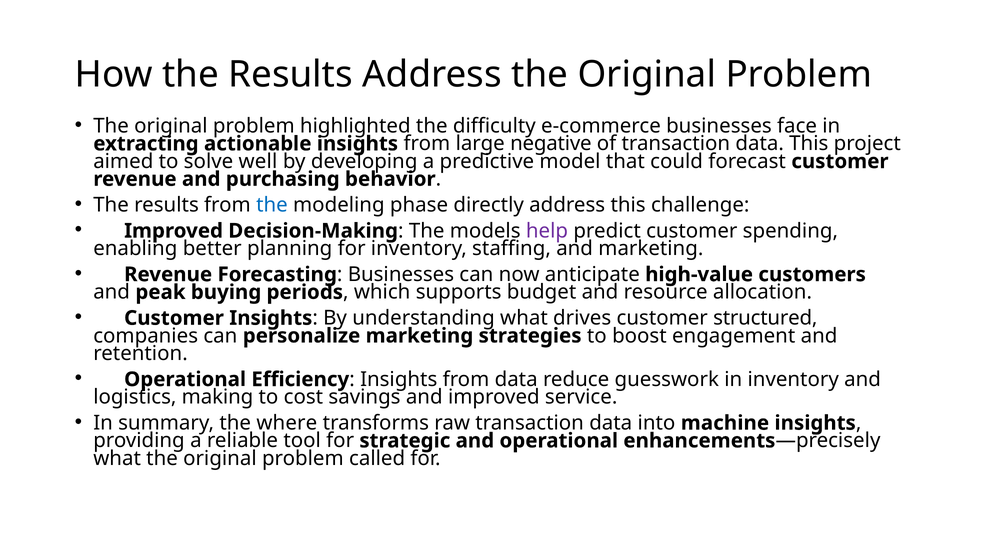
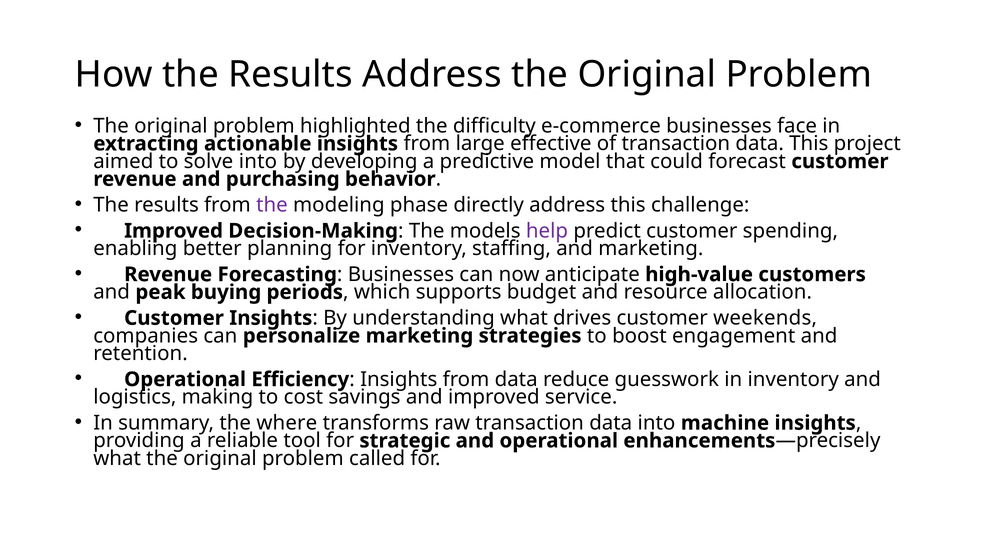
negative: negative -> effective
solve well: well -> into
the at (272, 205) colour: blue -> purple
structured: structured -> weekends
